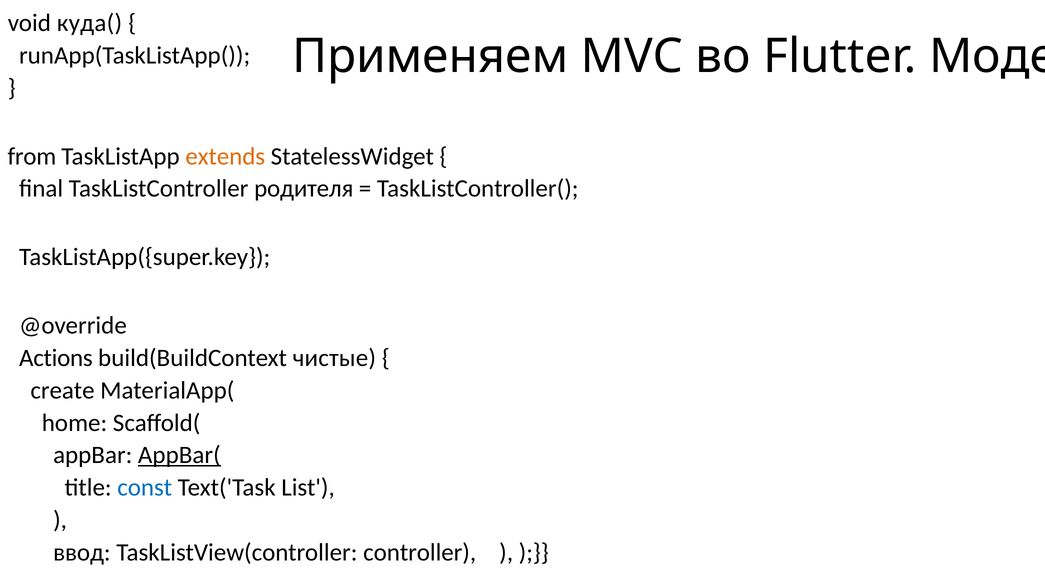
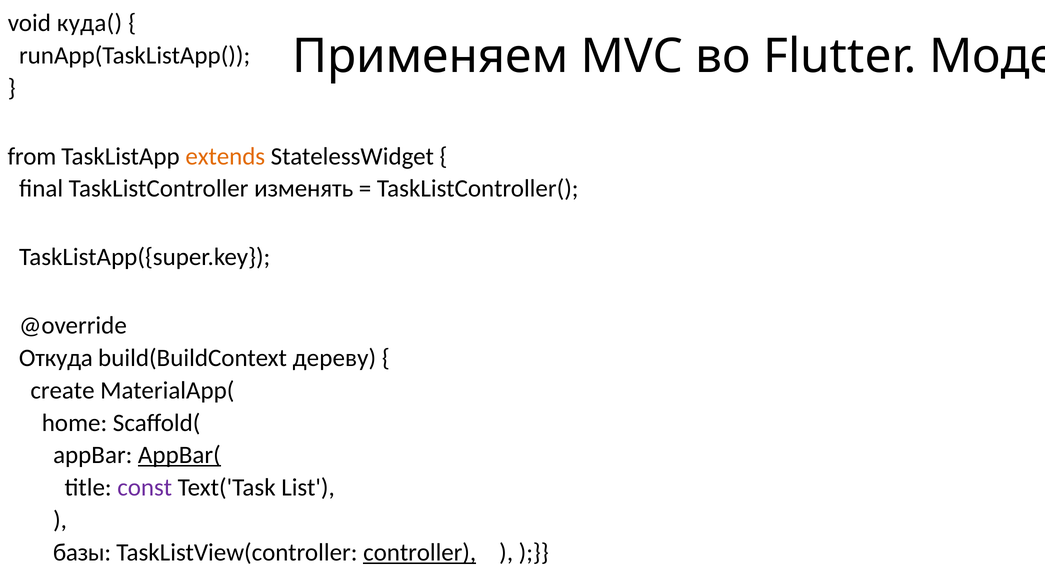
родителя: родителя -> изменять
Actions: Actions -> Откуда
чистые: чистые -> дереву
const colour: blue -> purple
ввод: ввод -> базы
controller underline: none -> present
